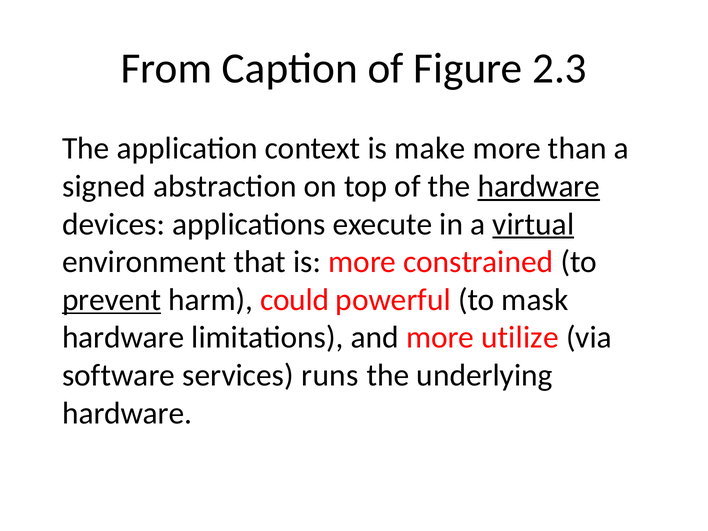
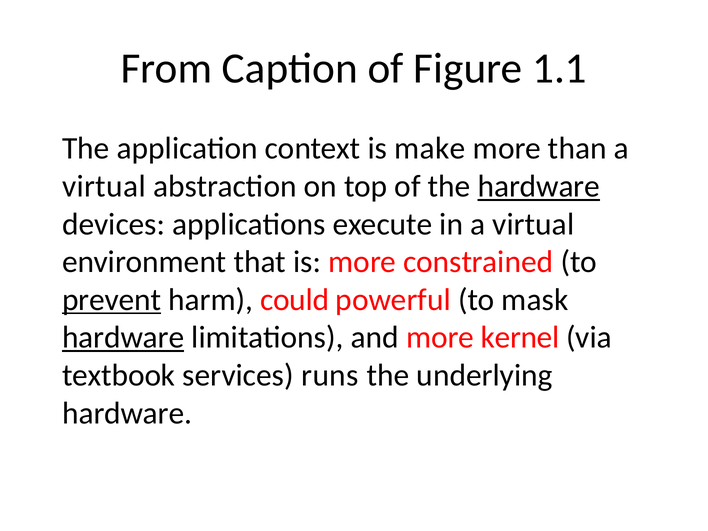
2.3: 2.3 -> 1.1
signed at (104, 186): signed -> virtual
virtual at (533, 224) underline: present -> none
hardware at (123, 338) underline: none -> present
utilize: utilize -> kernel
software: software -> textbook
